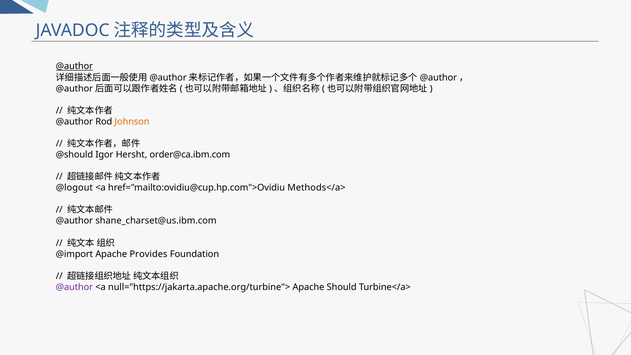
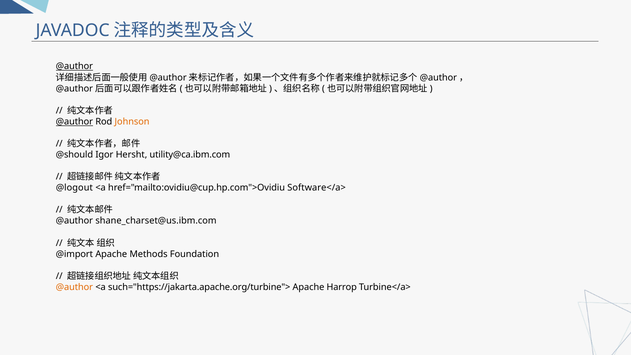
@author at (74, 122) underline: none -> present
order@ca.ibm.com: order@ca.ibm.com -> utility@ca.ibm.com
Methods</a>: Methods</a> -> Software</a>
Provides: Provides -> Methods
@author at (74, 287) colour: purple -> orange
null="https://jakarta.apache.org/turbine">: null="https://jakarta.apache.org/turbine"> -> such="https://jakarta.apache.org/turbine">
Should: Should -> Harrop
